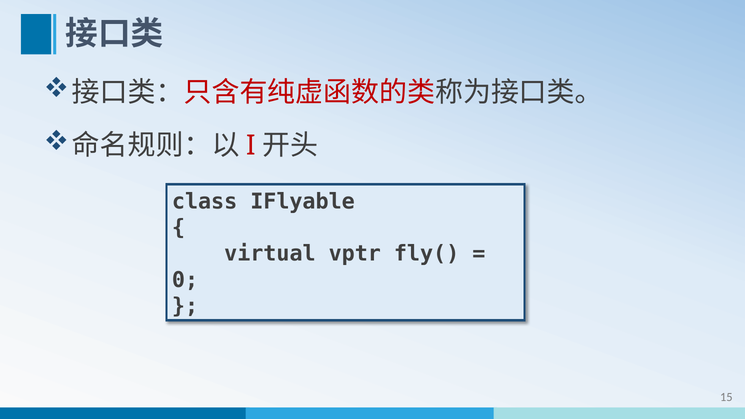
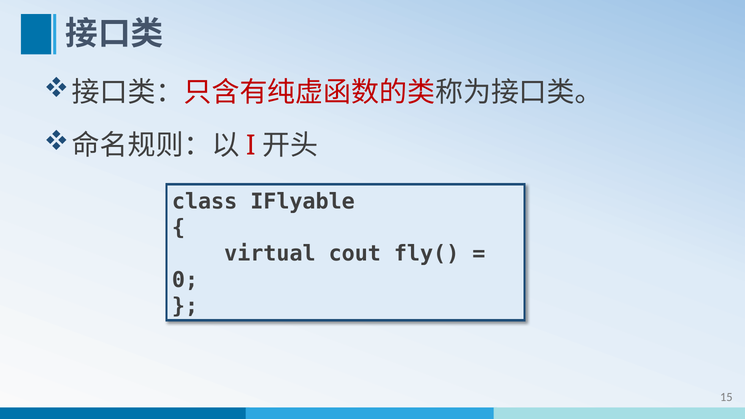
vptr: vptr -> cout
